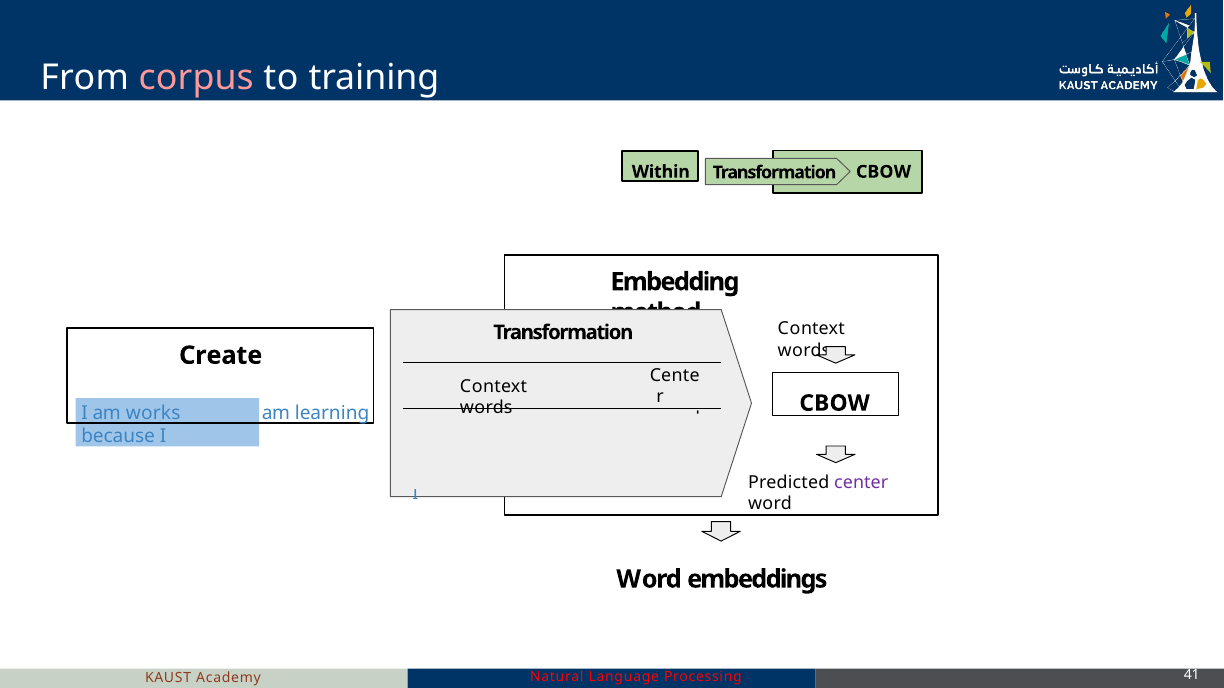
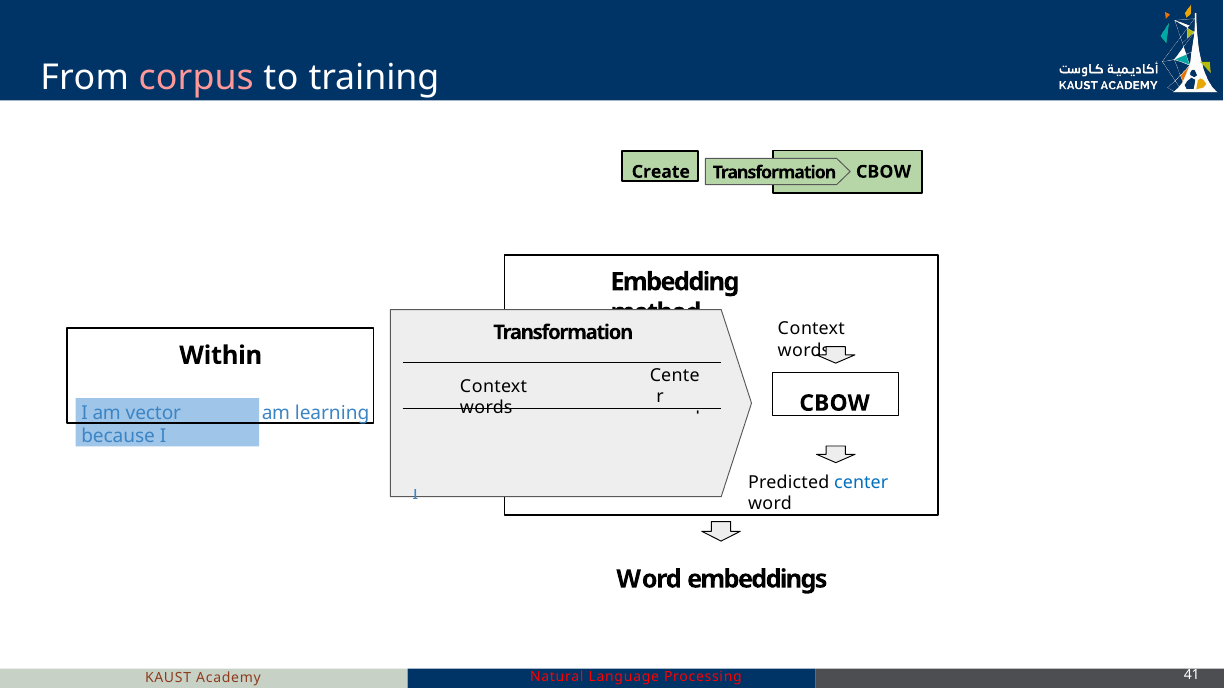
Within: Within -> Create
Create: Create -> Within
works: works -> vector
center colour: purple -> blue
